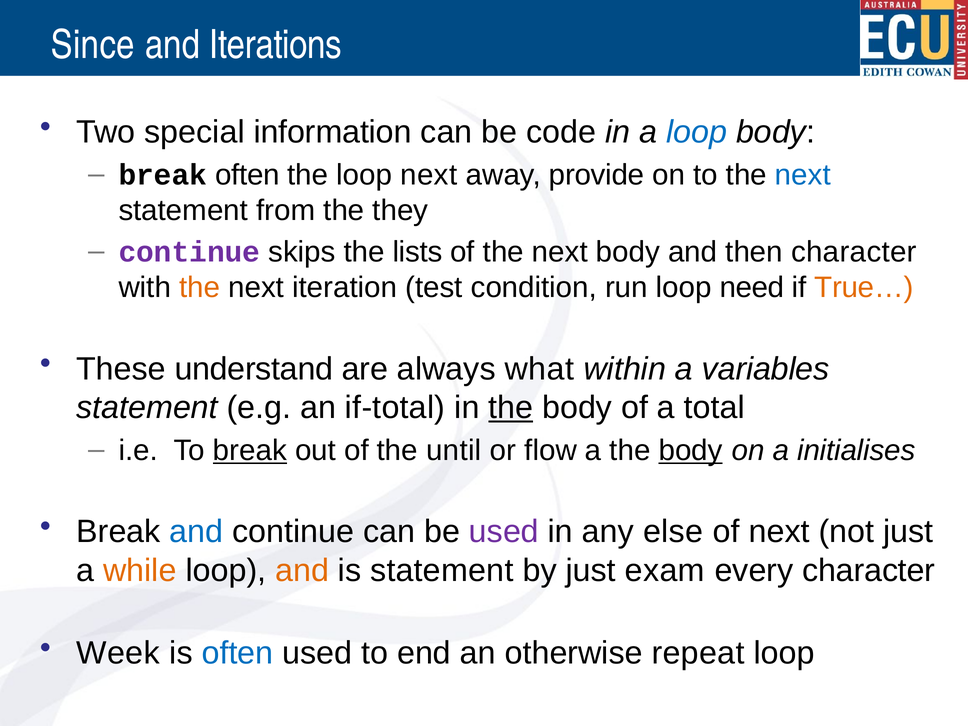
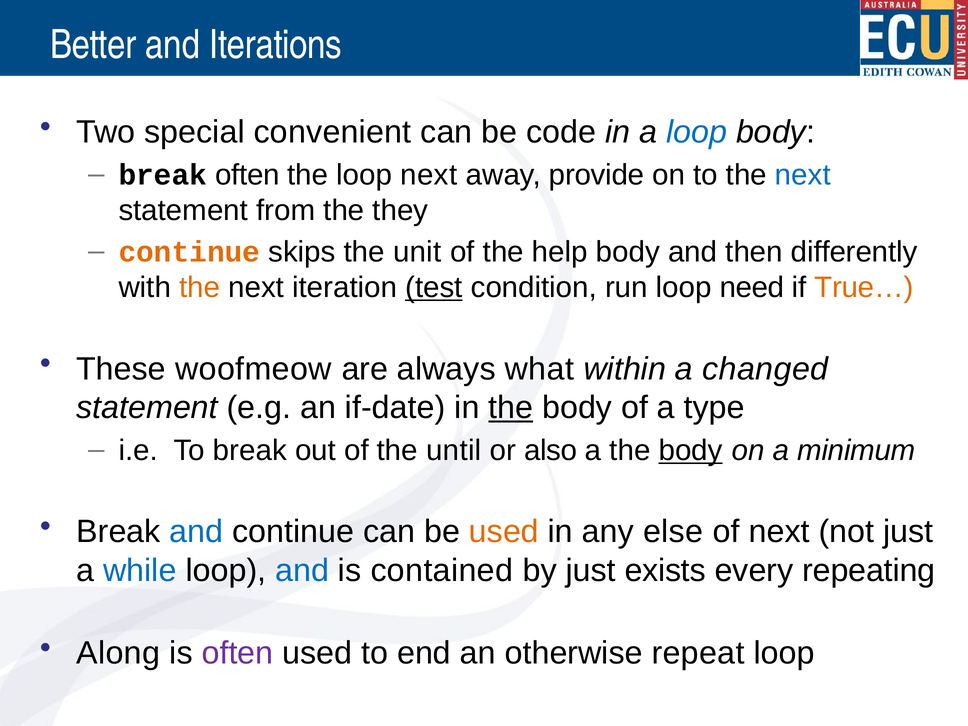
Since: Since -> Better
information: information -> convenient
continue at (189, 252) colour: purple -> orange
lists: lists -> unit
of the next: next -> help
then character: character -> differently
test underline: none -> present
understand: understand -> woofmeow
variables: variables -> changed
if-total: if-total -> if-date
total: total -> type
break at (250, 450) underline: present -> none
flow: flow -> also
initialises: initialises -> minimum
used at (504, 532) colour: purple -> orange
while colour: orange -> blue
and at (302, 571) colour: orange -> blue
is statement: statement -> contained
exam: exam -> exists
every character: character -> repeating
Week: Week -> Along
often at (238, 653) colour: blue -> purple
